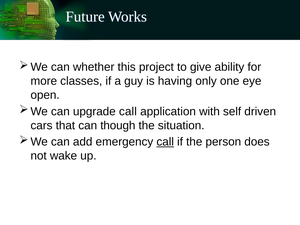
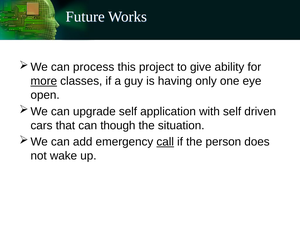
whether: whether -> process
more underline: none -> present
upgrade call: call -> self
